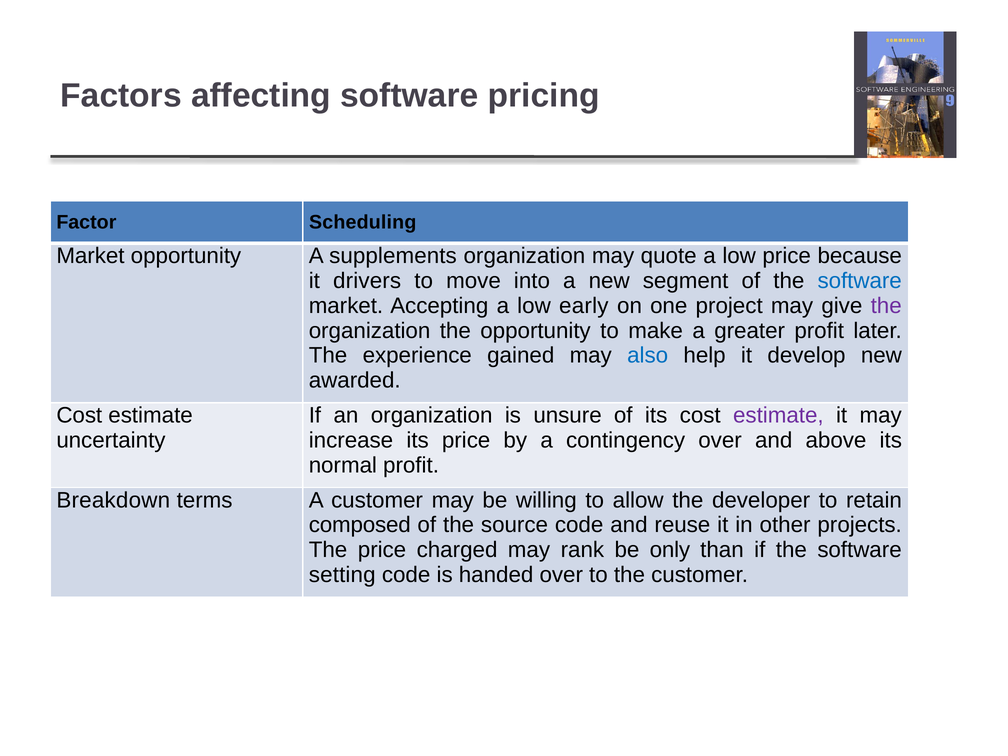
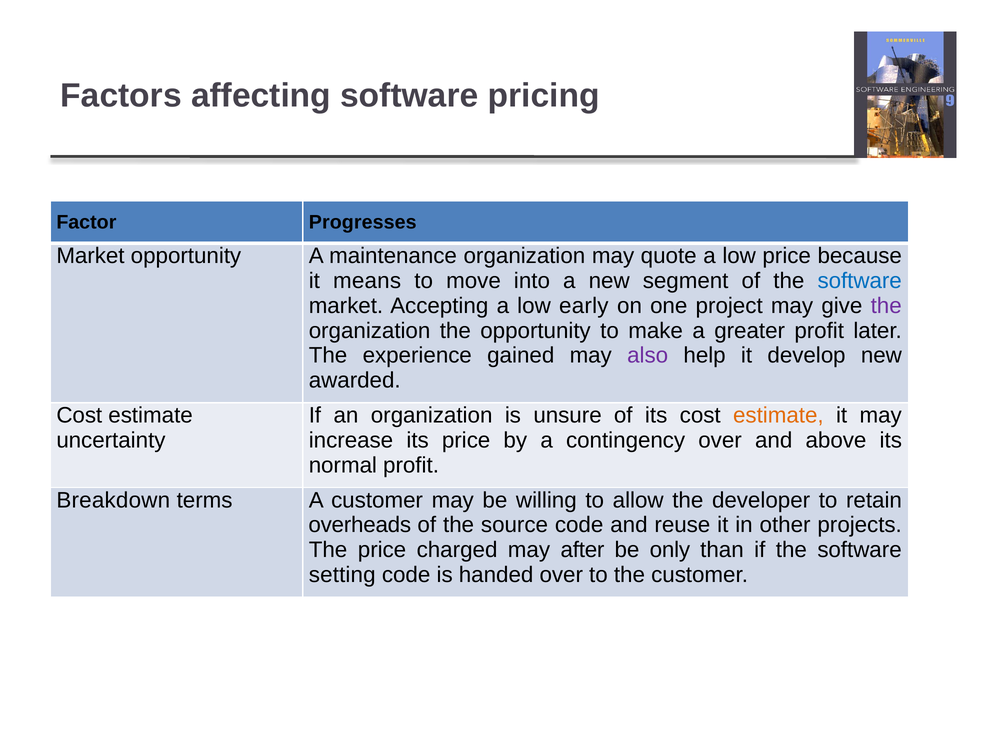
Scheduling: Scheduling -> Progresses
supplements: supplements -> maintenance
drivers: drivers -> means
also colour: blue -> purple
estimate at (778, 415) colour: purple -> orange
composed: composed -> overheads
rank: rank -> after
